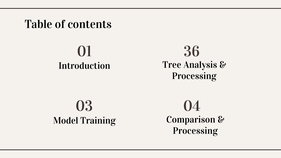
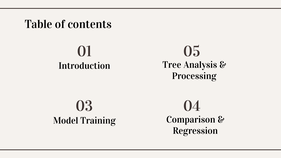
36: 36 -> 05
Processing at (195, 131): Processing -> Regression
